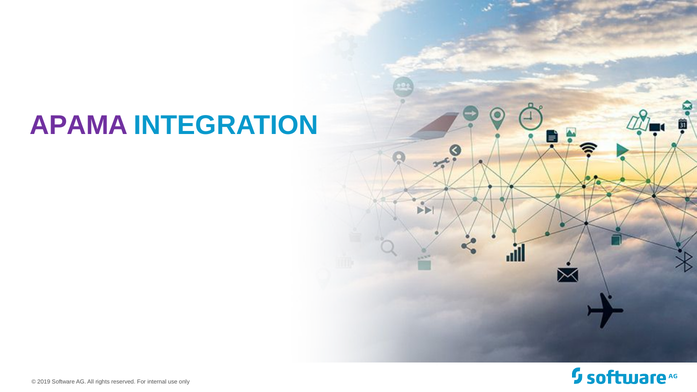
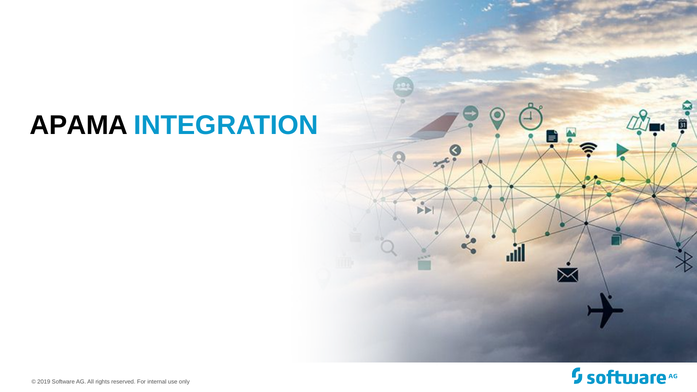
APAMA colour: purple -> black
